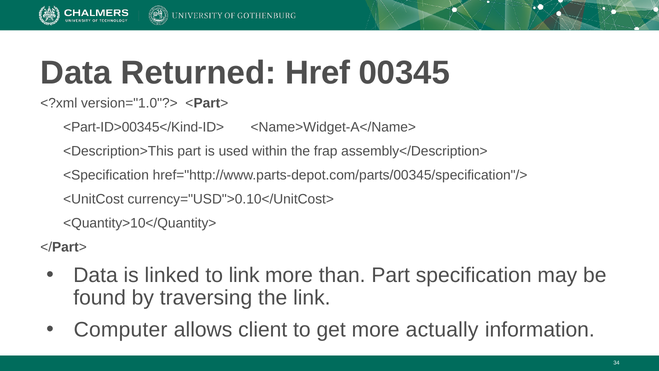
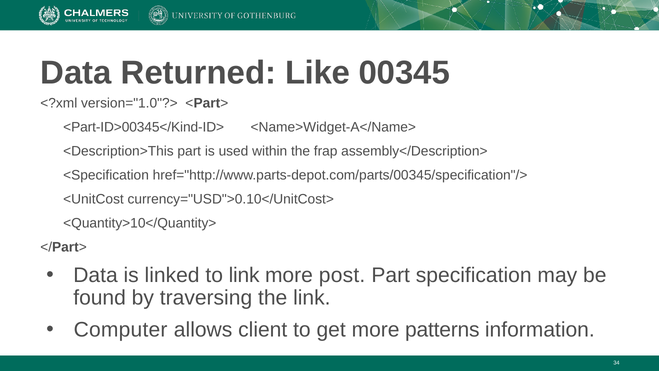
Href: Href -> Like
than: than -> post
actually: actually -> patterns
